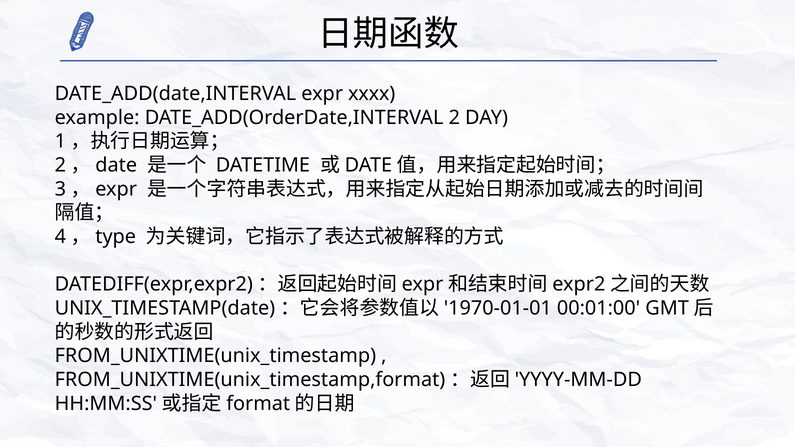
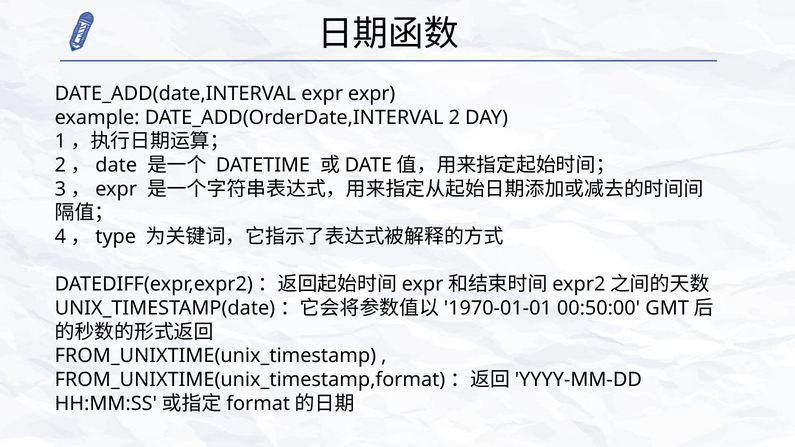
expr xxxx: xxxx -> expr
00:01:00: 00:01:00 -> 00:50:00
